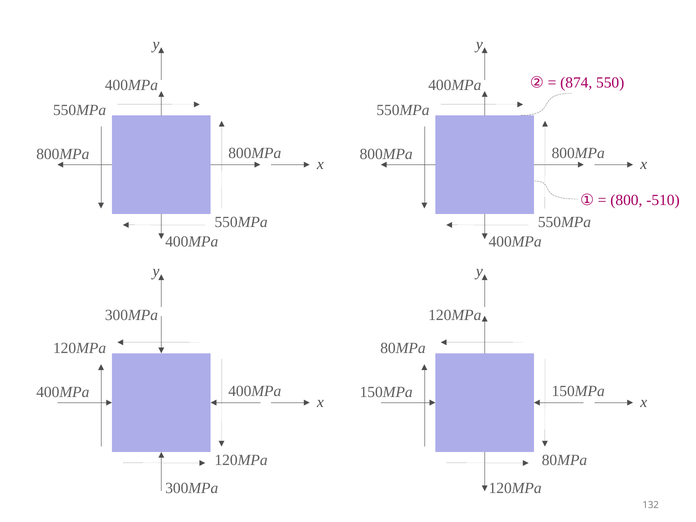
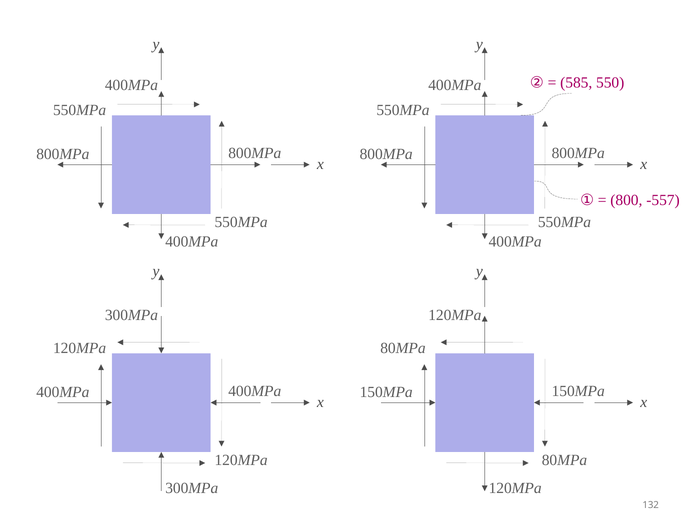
874: 874 -> 585
-510: -510 -> -557
